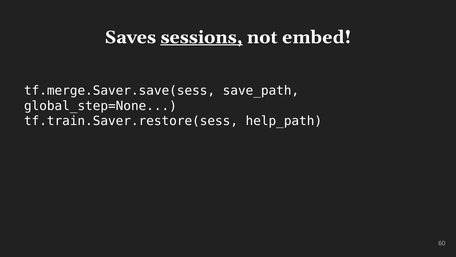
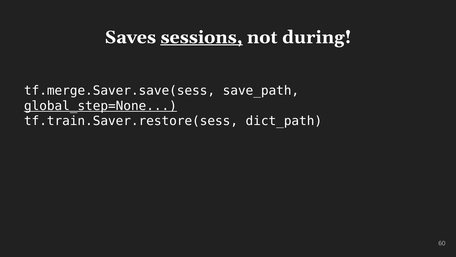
embed: embed -> during
global_step=None underline: none -> present
help_path: help_path -> dict_path
